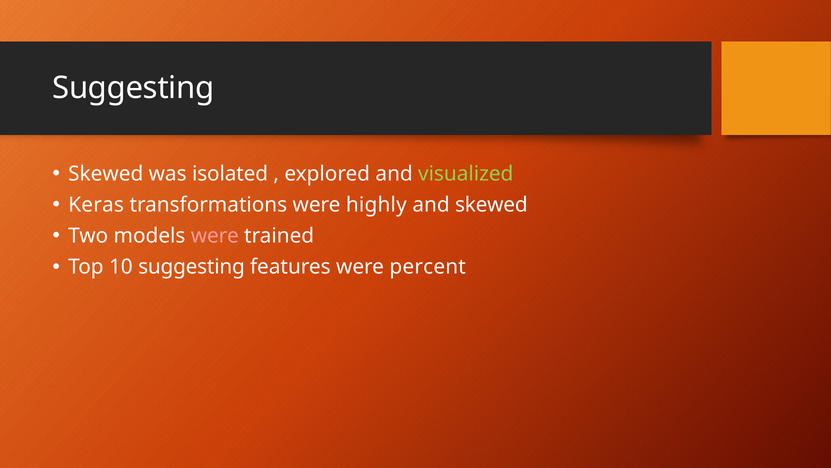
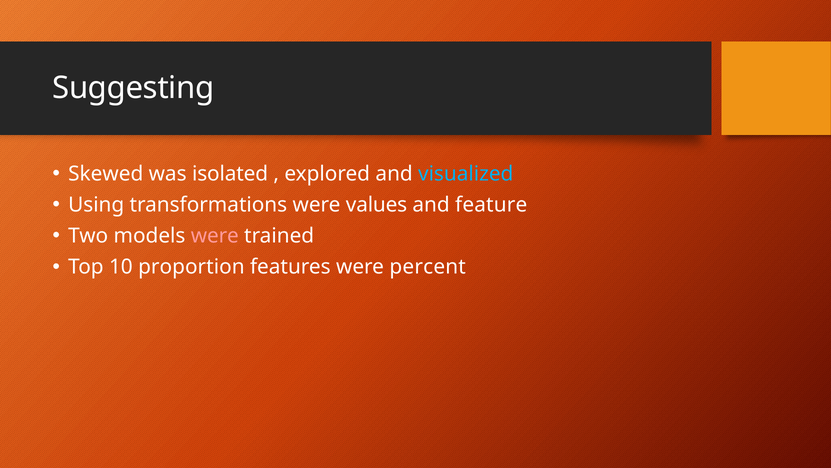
visualized colour: light green -> light blue
Keras: Keras -> Using
highly: highly -> values
and skewed: skewed -> feature
10 suggesting: suggesting -> proportion
